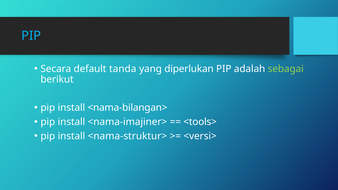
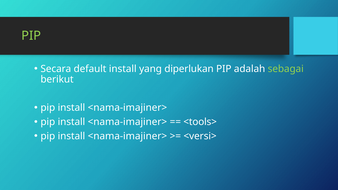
PIP at (31, 36) colour: light blue -> light green
default tanda: tanda -> install
<nama-bilangan> at (127, 108): <nama-bilangan> -> <nama-imajiner>
<nama-struktur> at (127, 136): <nama-struktur> -> <nama-imajiner>
